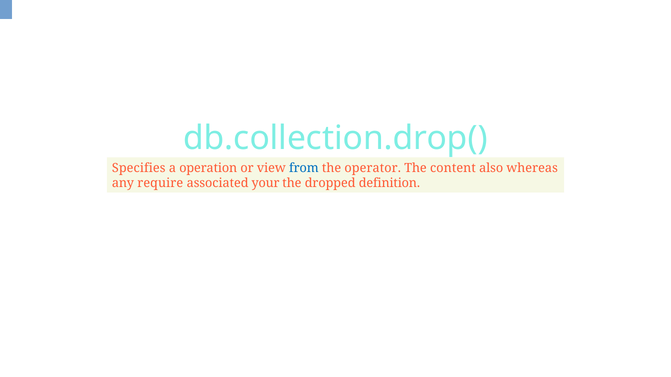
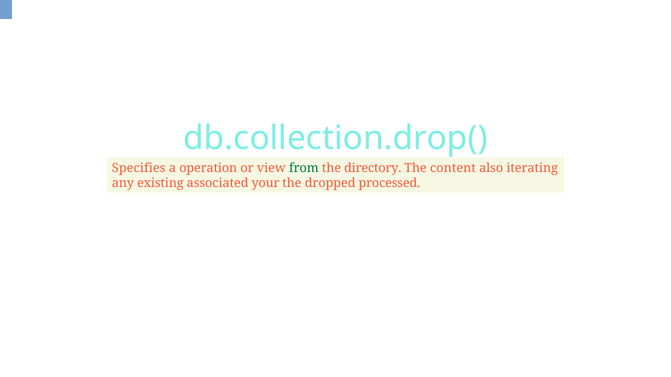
from colour: blue -> green
operator: operator -> directory
whereas: whereas -> iterating
require: require -> existing
definition: definition -> processed
